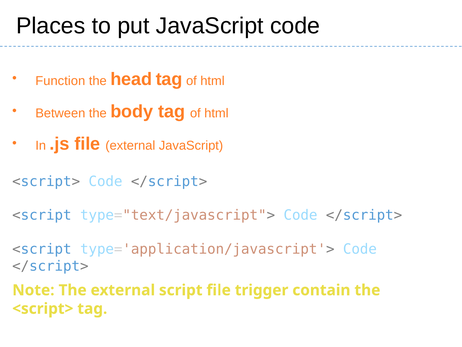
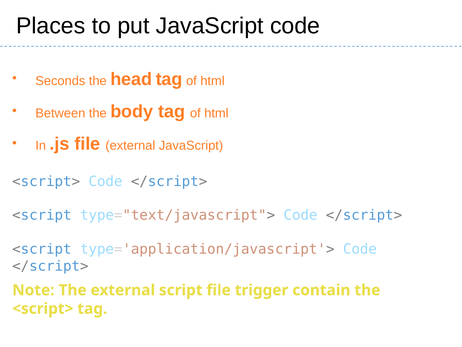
Function: Function -> Seconds
